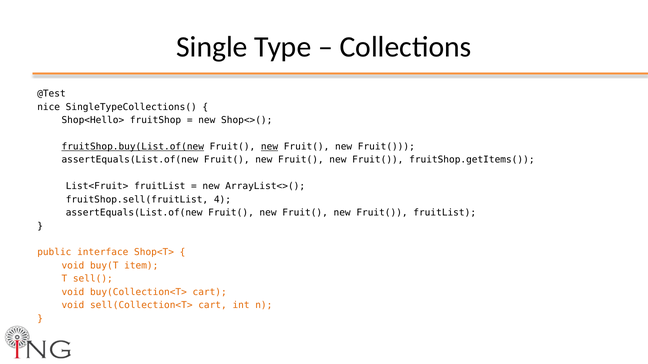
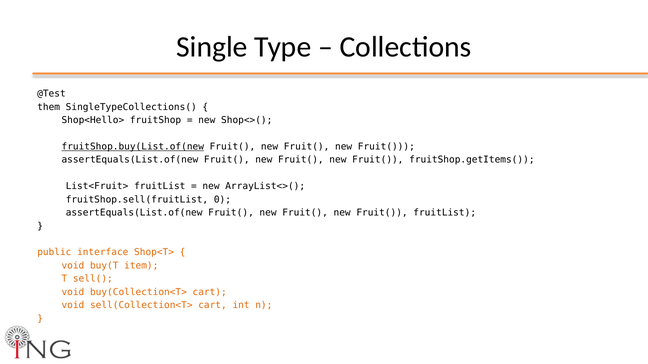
nice: nice -> them
new at (270, 147) underline: present -> none
4: 4 -> 0
